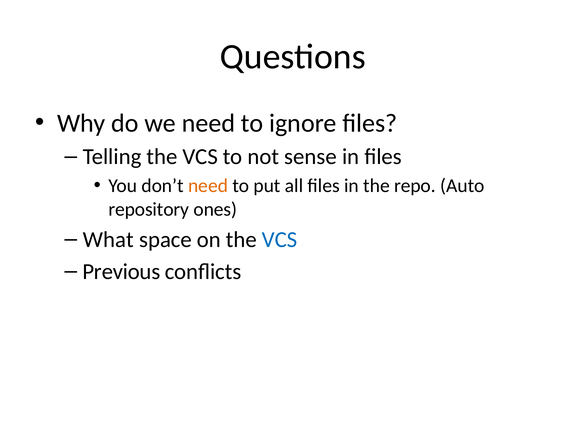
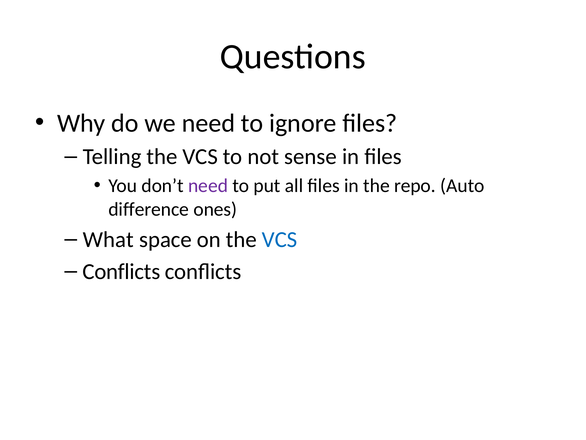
need at (208, 186) colour: orange -> purple
repository: repository -> difference
Previous at (121, 271): Previous -> Conflicts
